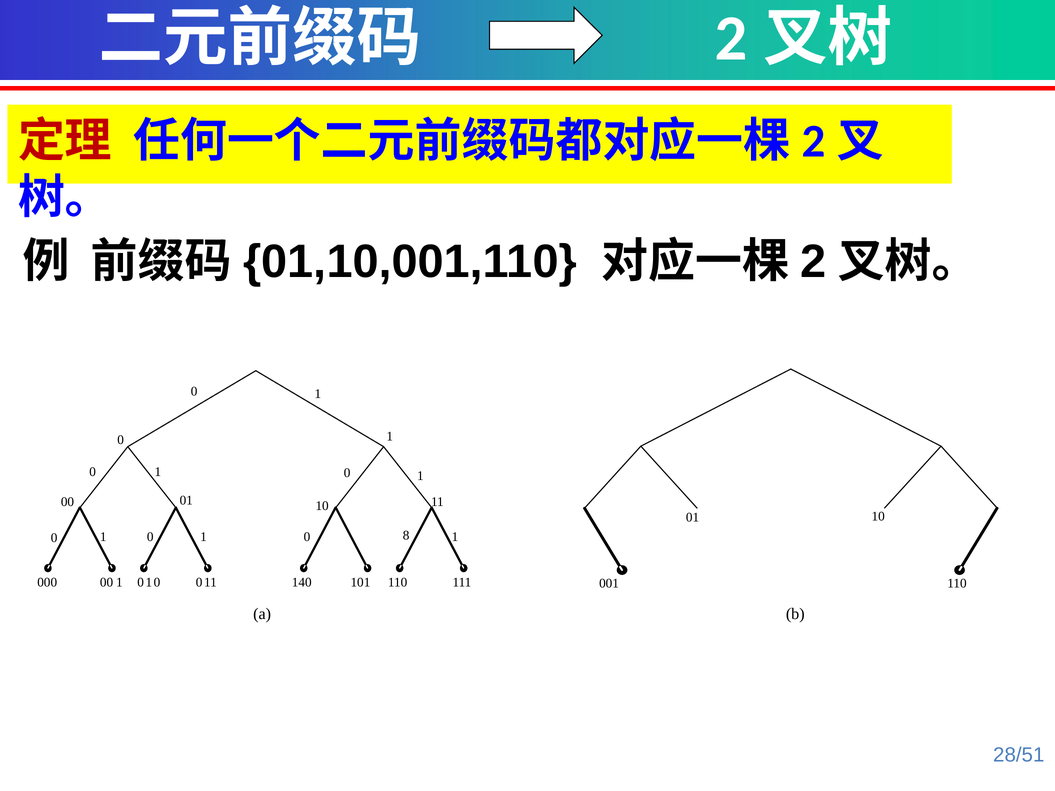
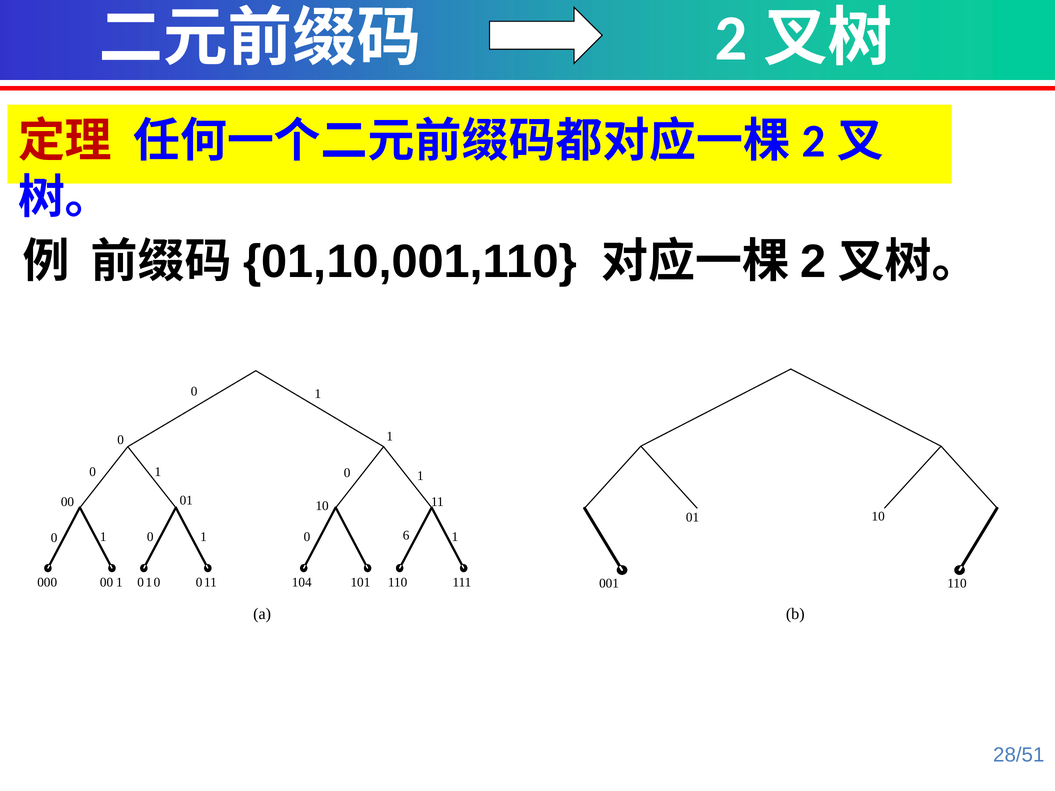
8: 8 -> 6
140: 140 -> 104
